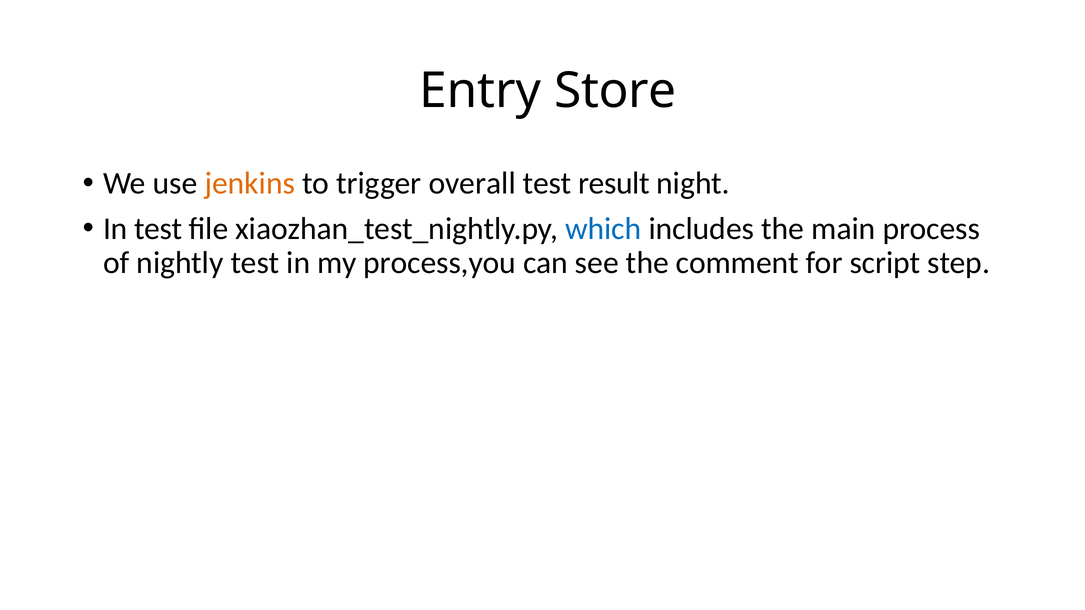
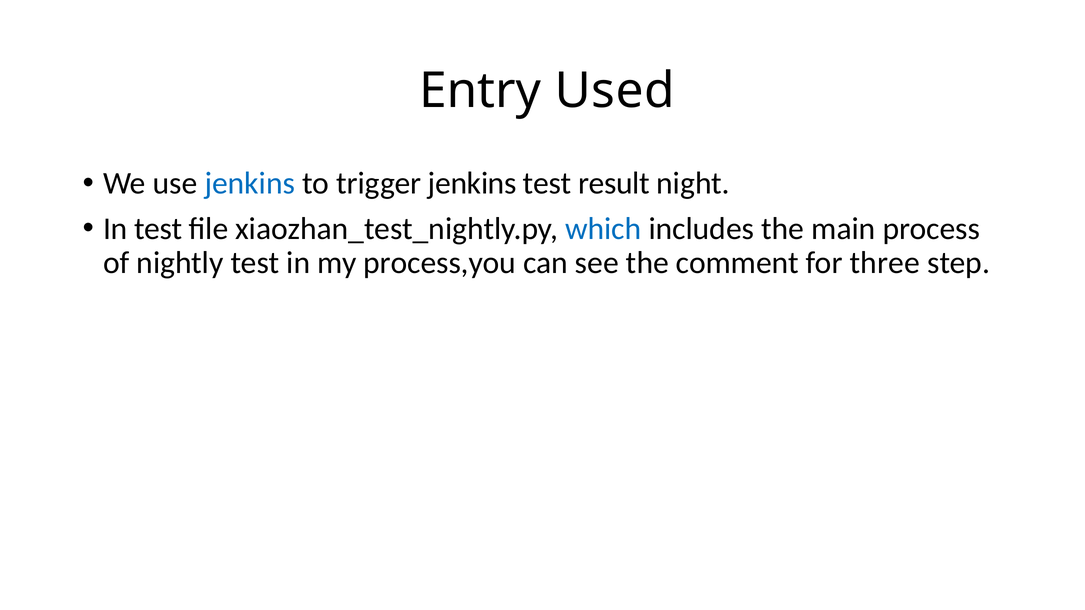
Store: Store -> Used
jenkins at (250, 183) colour: orange -> blue
trigger overall: overall -> jenkins
script: script -> three
